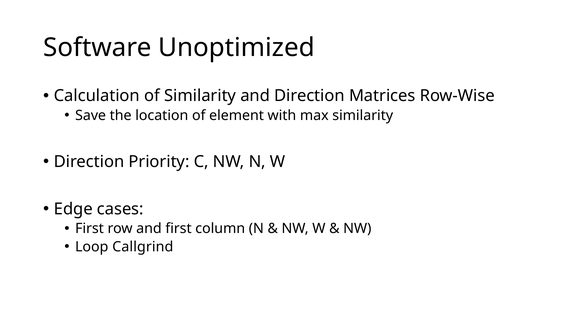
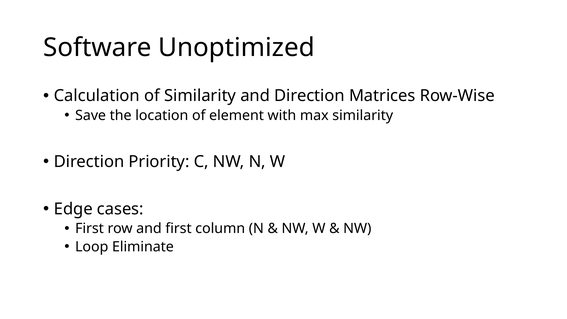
Callgrind: Callgrind -> Eliminate
